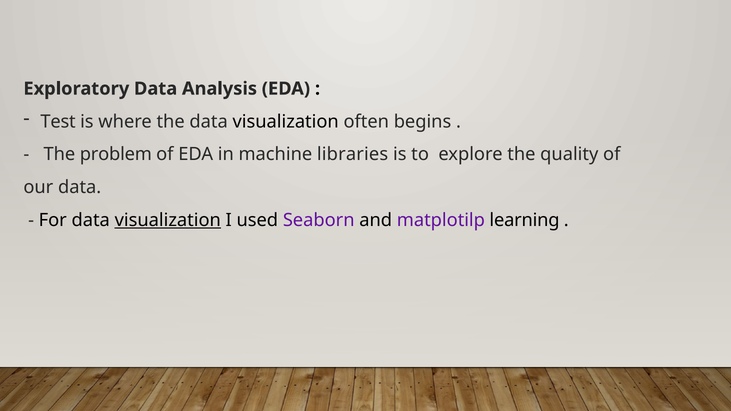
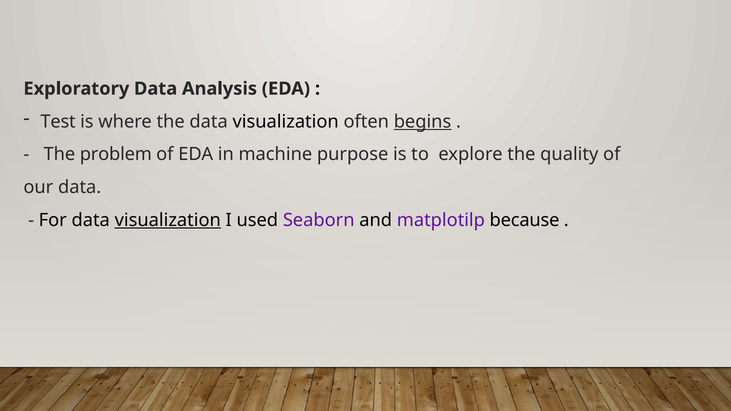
begins underline: none -> present
libraries: libraries -> purpose
learning: learning -> because
